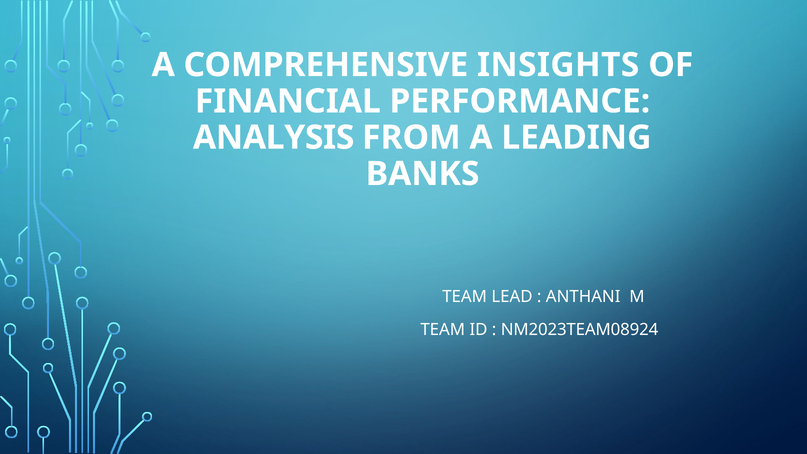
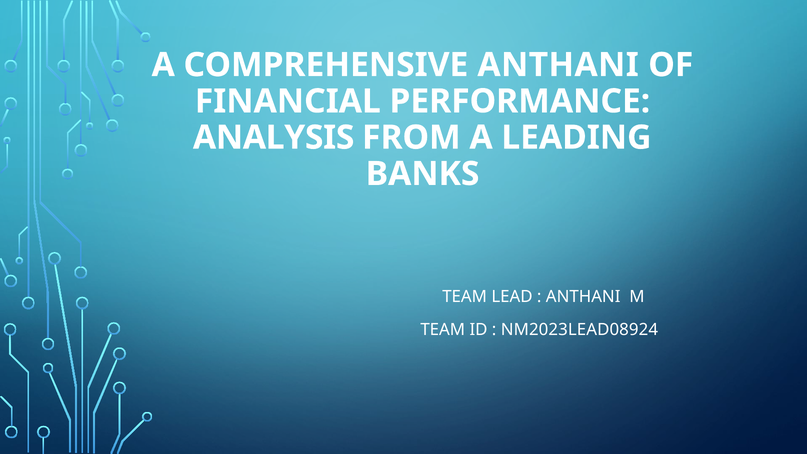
COMPREHENSIVE INSIGHTS: INSIGHTS -> ANTHANI
NM2023TEAM08924: NM2023TEAM08924 -> NM2023LEAD08924
